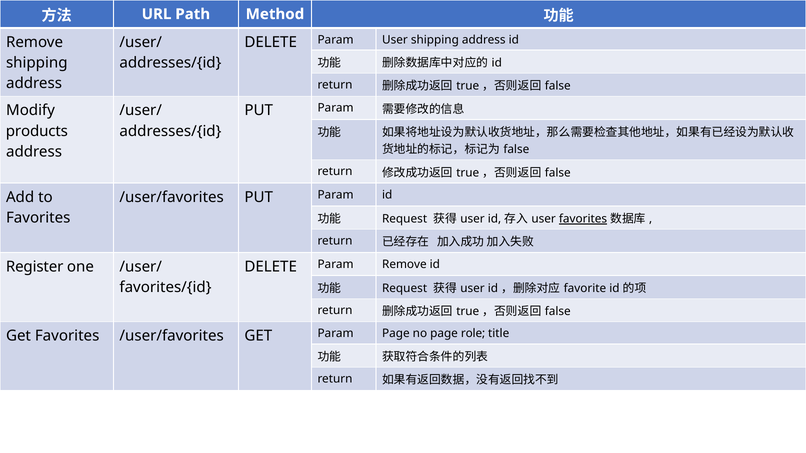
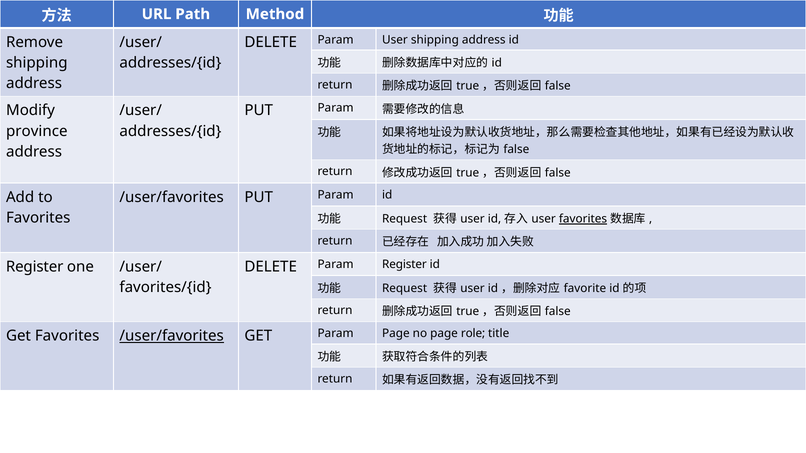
products: products -> province
Param Remove: Remove -> Register
/user/favorites at (172, 336) underline: none -> present
